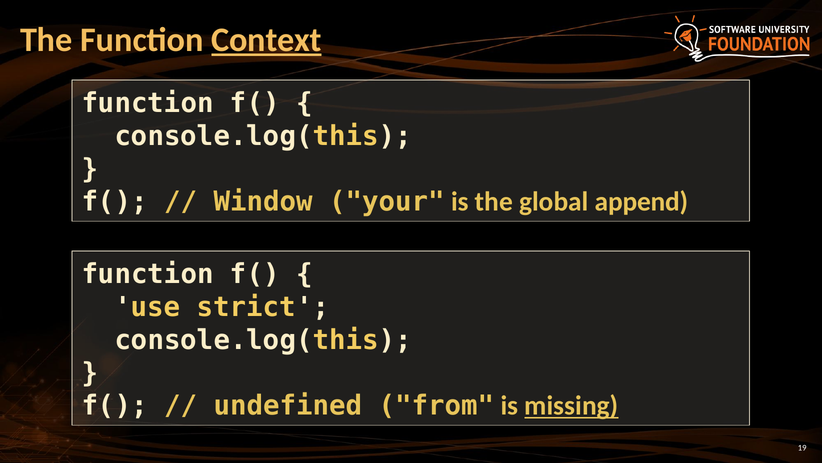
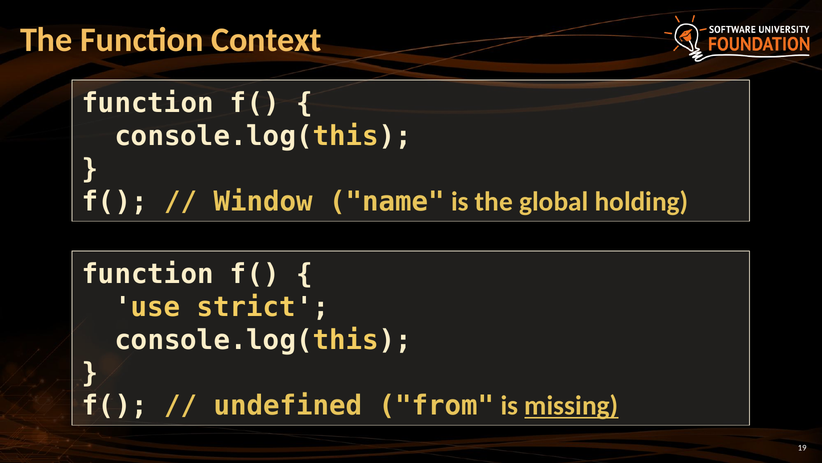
Context underline: present -> none
your: your -> name
append: append -> holding
